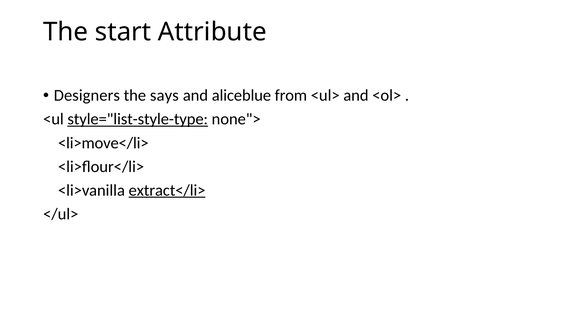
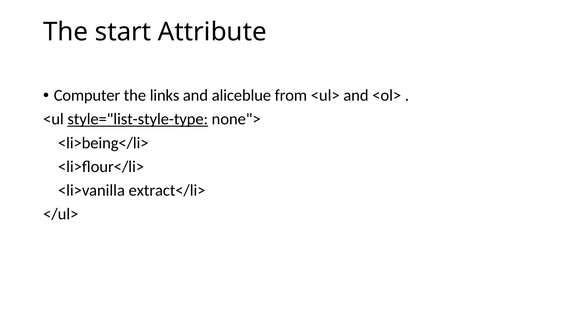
Designers: Designers -> Computer
says: says -> links
<li>move</li>: <li>move</li> -> <li>being</li>
extract</li> underline: present -> none
